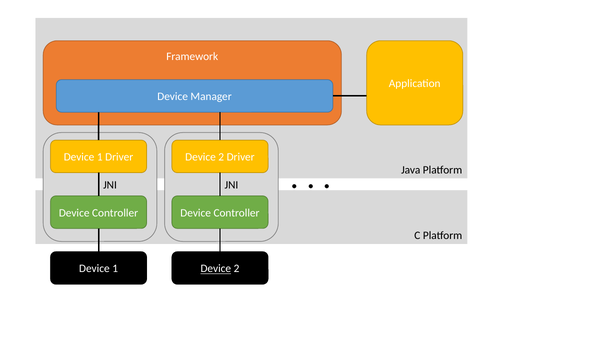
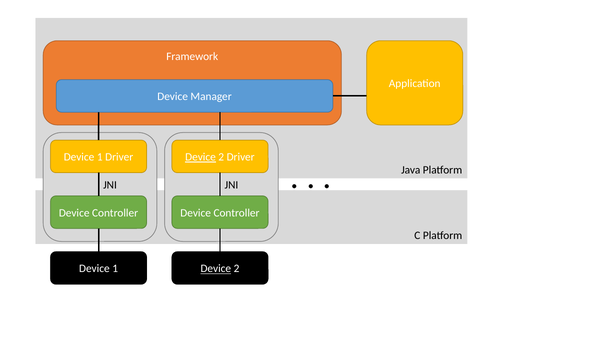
Device at (201, 157) underline: none -> present
